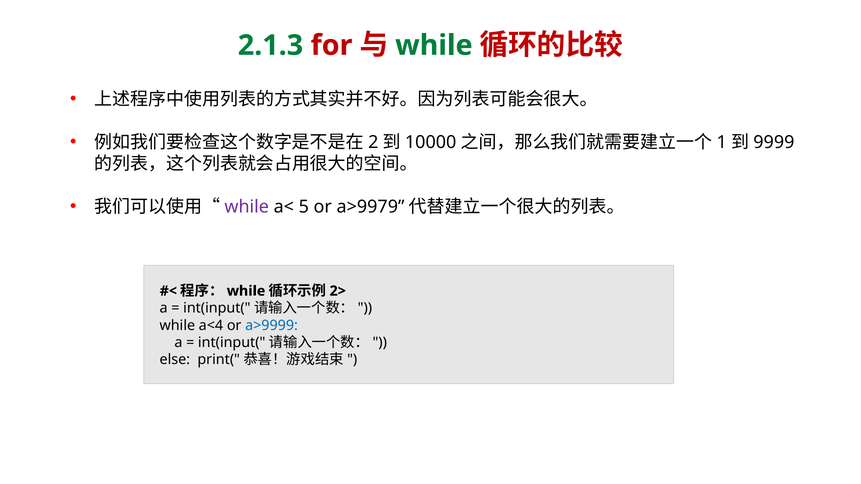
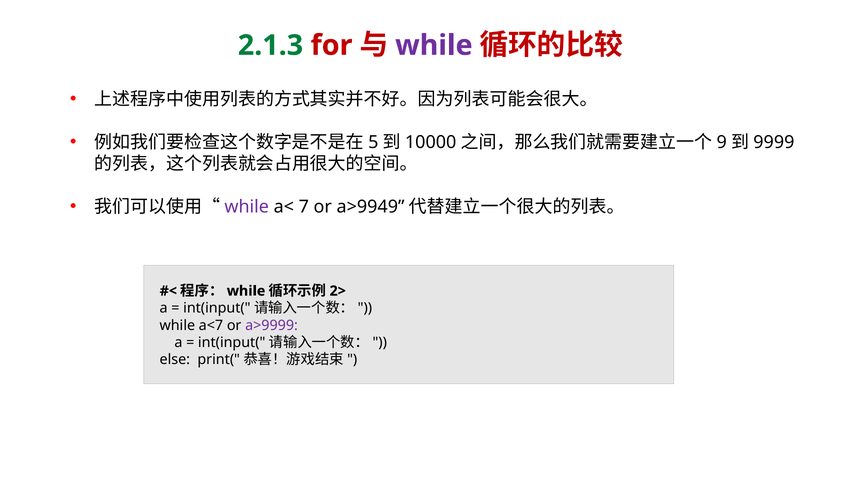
while at (434, 45) colour: green -> purple
2: 2 -> 5
1: 1 -> 9
5: 5 -> 7
a>9979: a>9979 -> a>9949
a<4: a<4 -> a<7
a>9999 colour: blue -> purple
